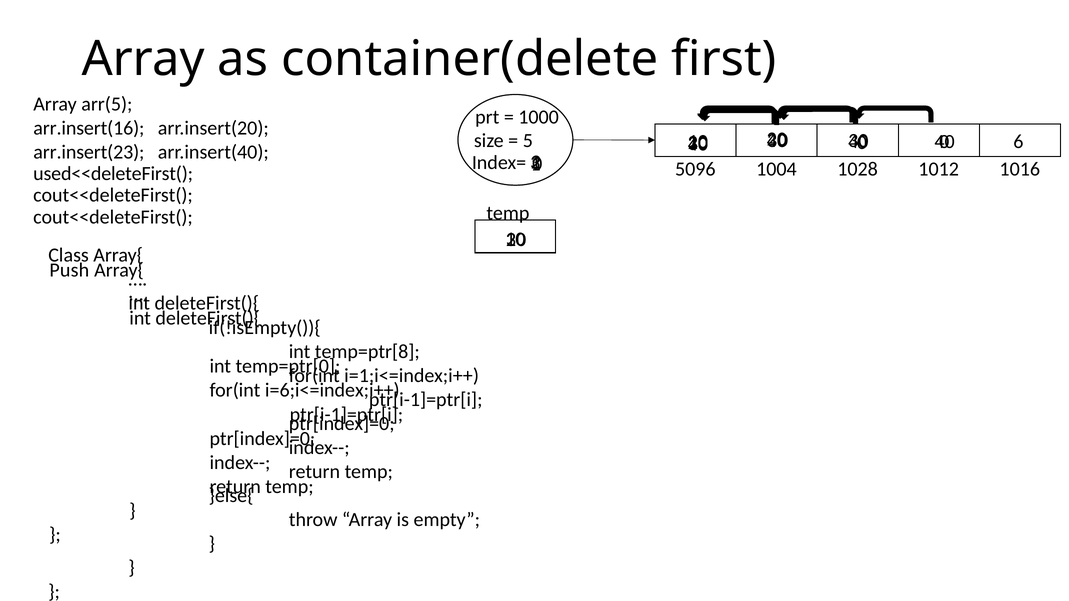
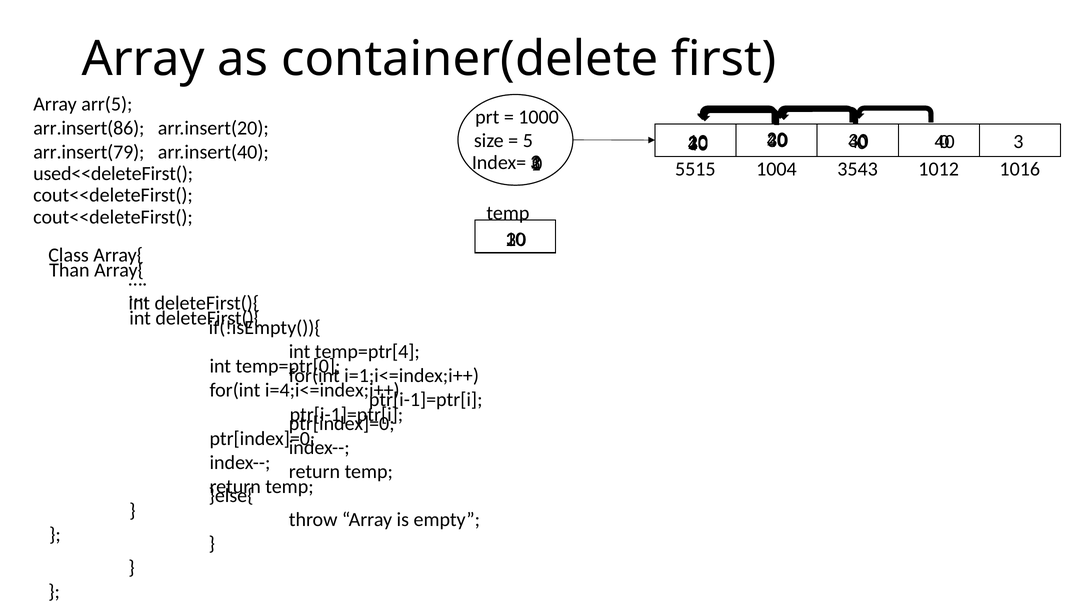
arr.insert(16: arr.insert(16 -> arr.insert(86
6: 6 -> 3
arr.insert(23: arr.insert(23 -> arr.insert(79
5096: 5096 -> 5515
1028: 1028 -> 3543
Push: Push -> Than
temp=ptr[8: temp=ptr[8 -> temp=ptr[4
i=6;i<=index;i++: i=6;i<=index;i++ -> i=4;i<=index;i++
